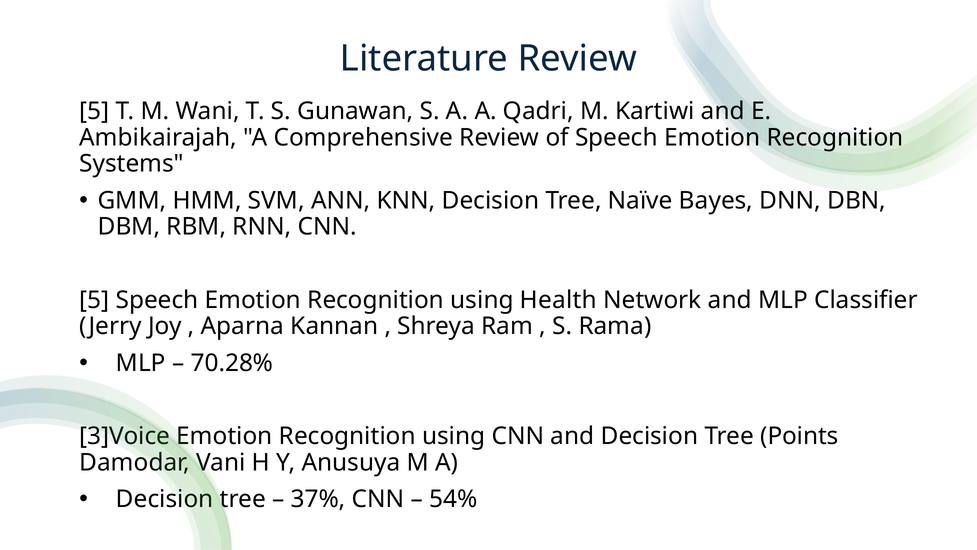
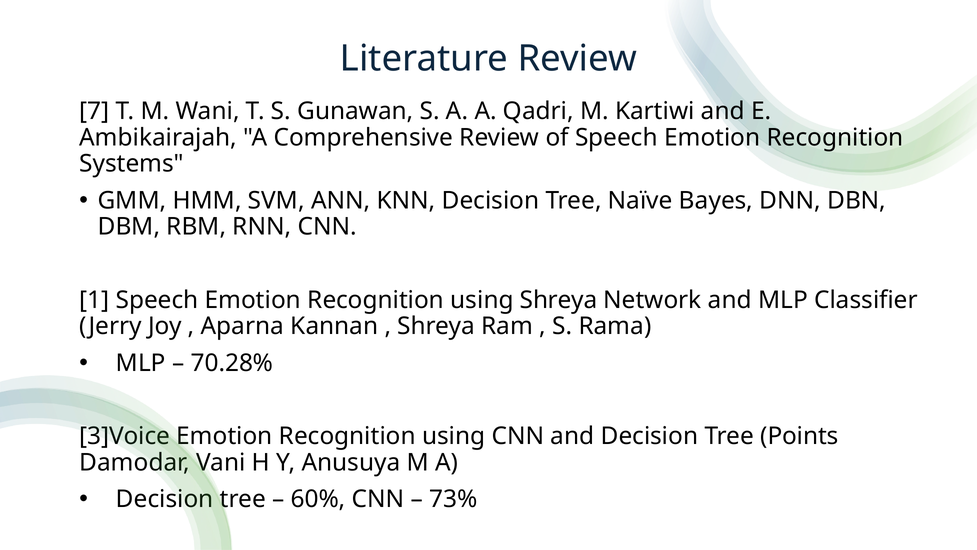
5 at (94, 111): 5 -> 7
5 at (94, 300): 5 -> 1
using Health: Health -> Shreya
37%: 37% -> 60%
54%: 54% -> 73%
